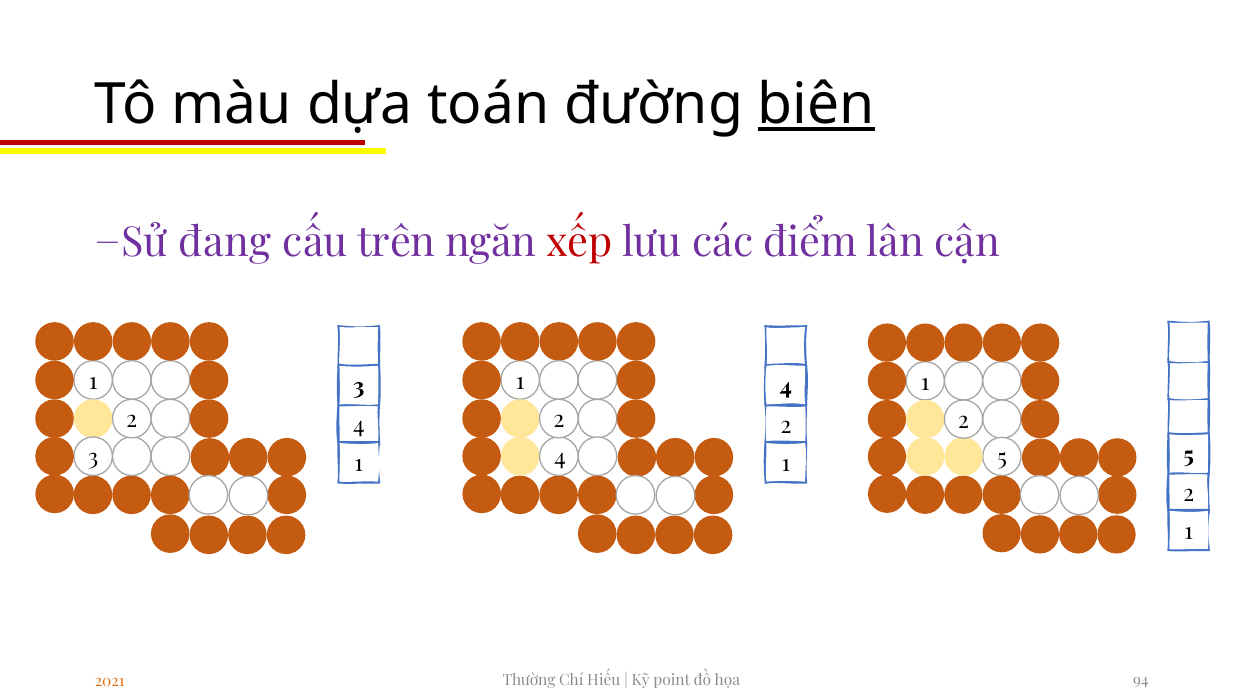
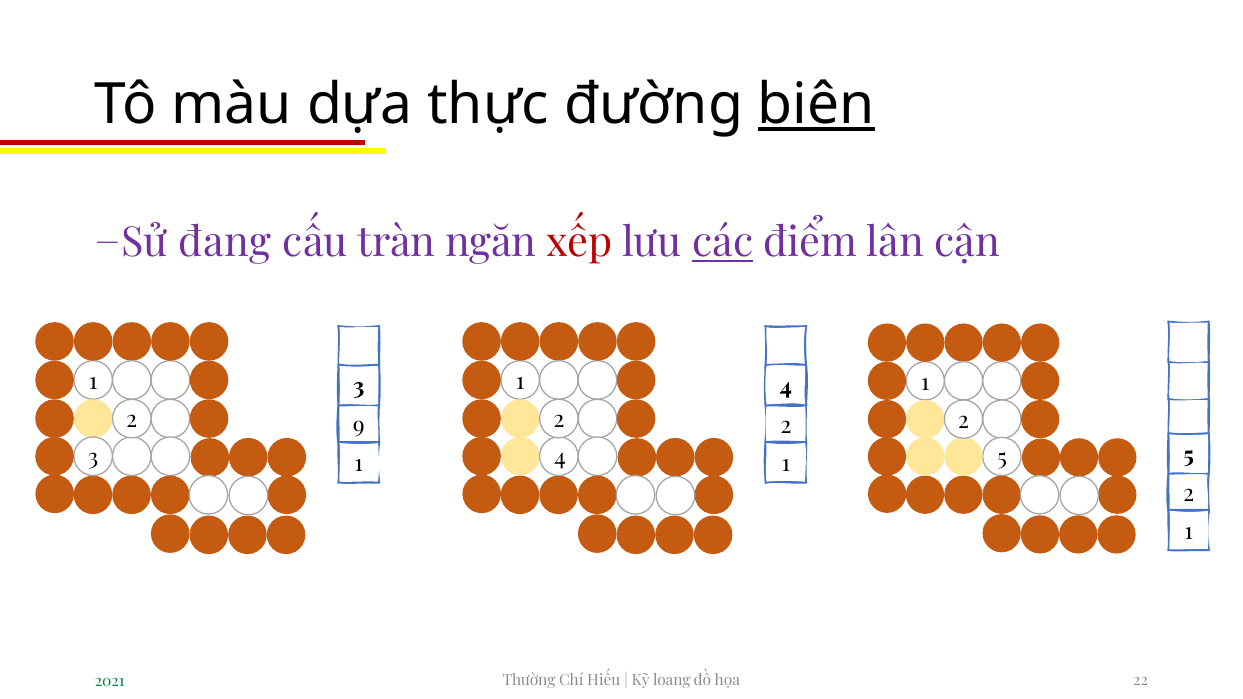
toán: toán -> thực
trên: trên -> tràn
các underline: none -> present
2 4: 4 -> 9
point: point -> loang
94: 94 -> 22
2021 colour: orange -> green
